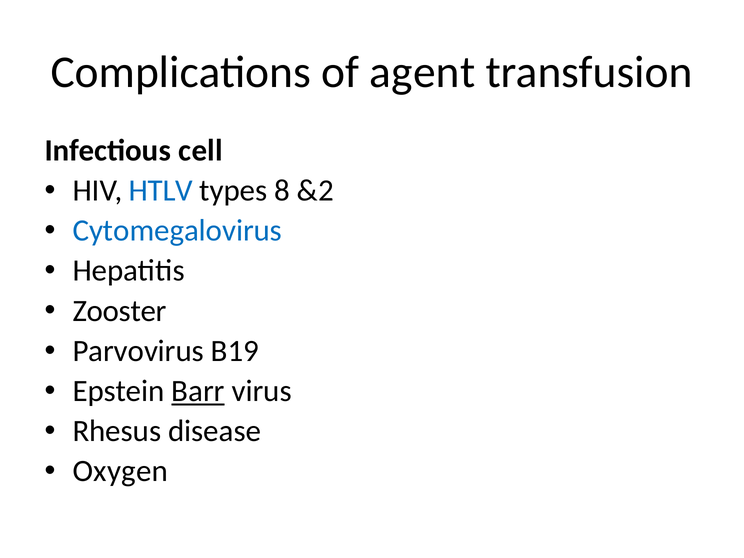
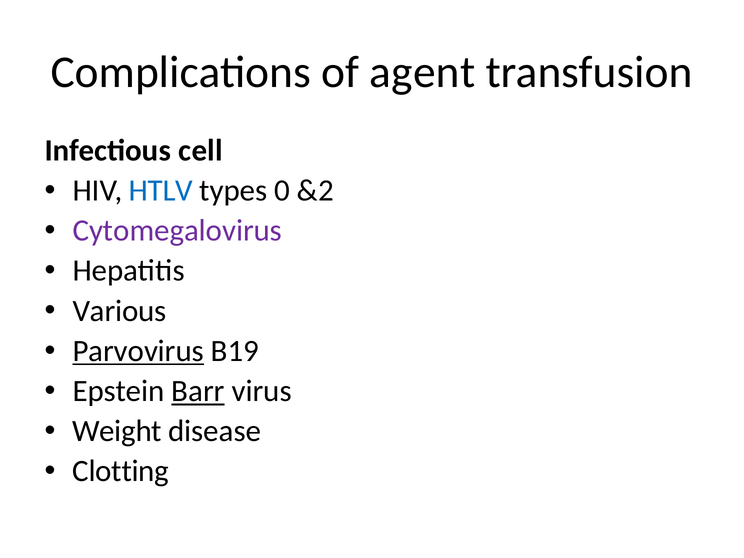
8: 8 -> 0
Cytomegalovirus colour: blue -> purple
Zooster: Zooster -> Various
Parvovirus underline: none -> present
Rhesus: Rhesus -> Weight
Oxygen: Oxygen -> Clotting
